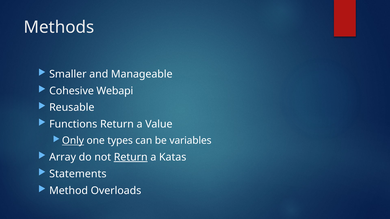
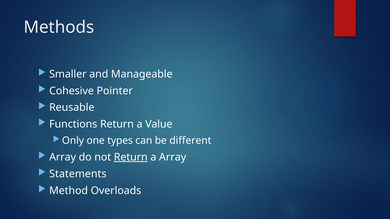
Webapi: Webapi -> Pointer
Only underline: present -> none
variables: variables -> different
a Katas: Katas -> Array
